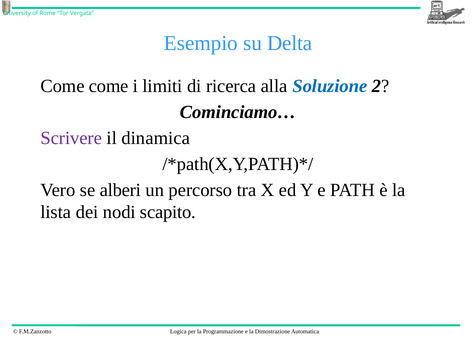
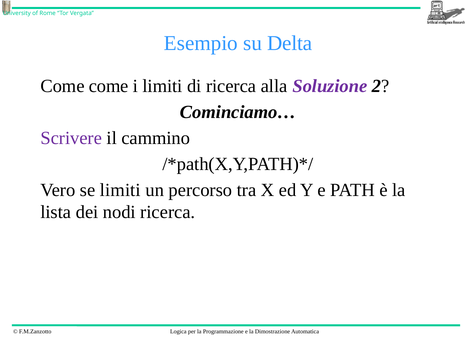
Soluzione colour: blue -> purple
dinamica: dinamica -> cammino
se alberi: alberi -> limiti
nodi scapito: scapito -> ricerca
